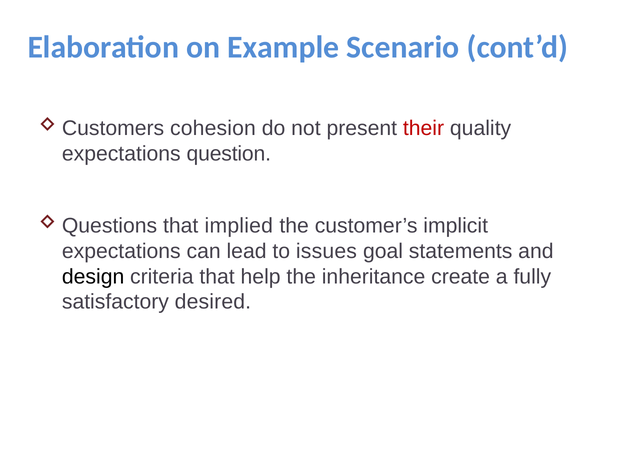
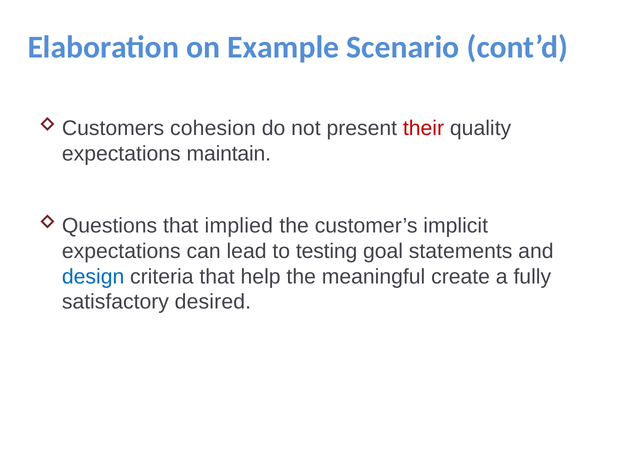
question: question -> maintain
issues: issues -> testing
design colour: black -> blue
inheritance: inheritance -> meaningful
